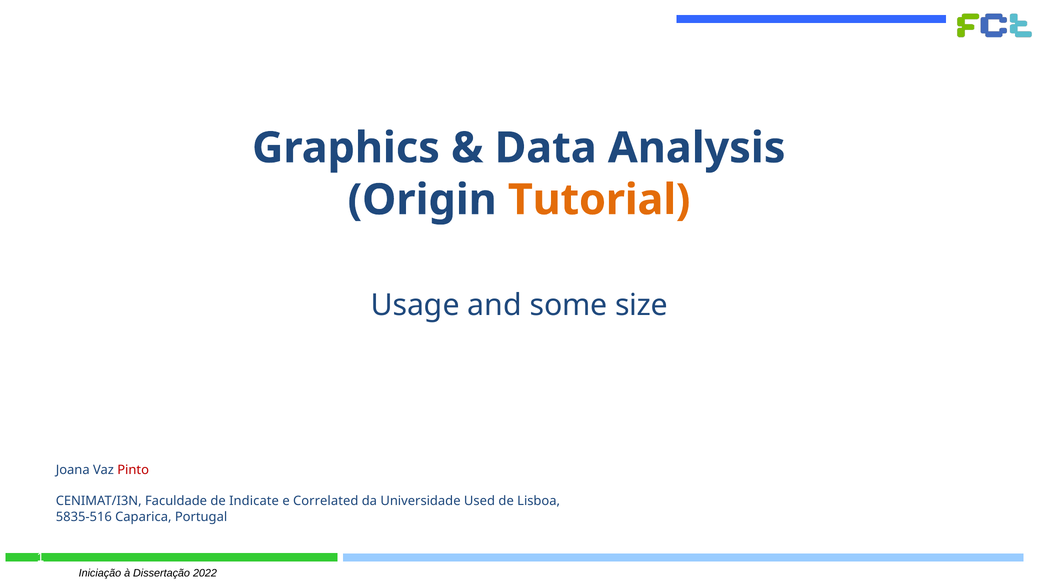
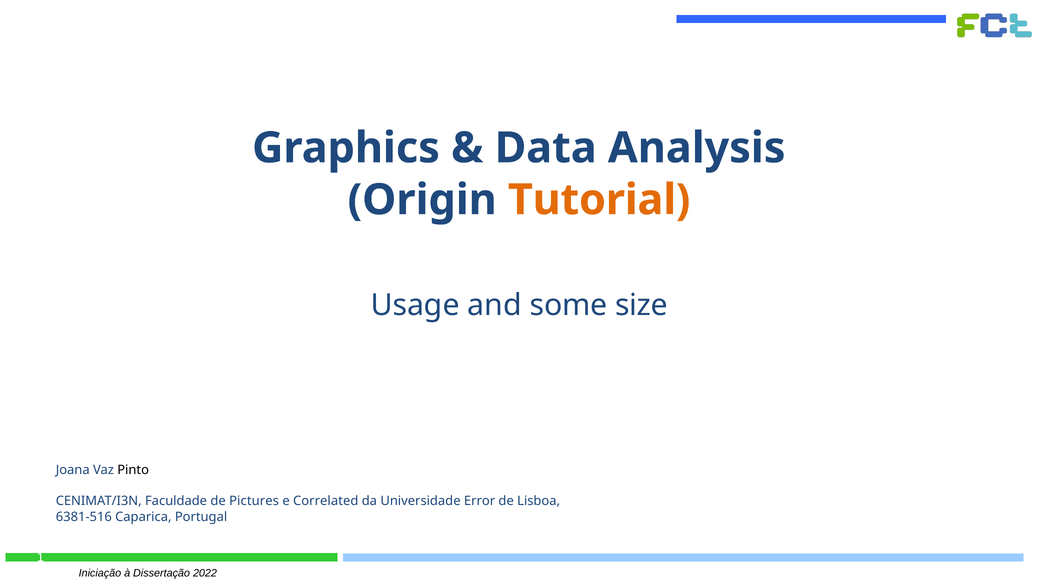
Pinto colour: red -> black
Indicate: Indicate -> Pictures
Used: Used -> Error
5835-516: 5835-516 -> 6381-516
